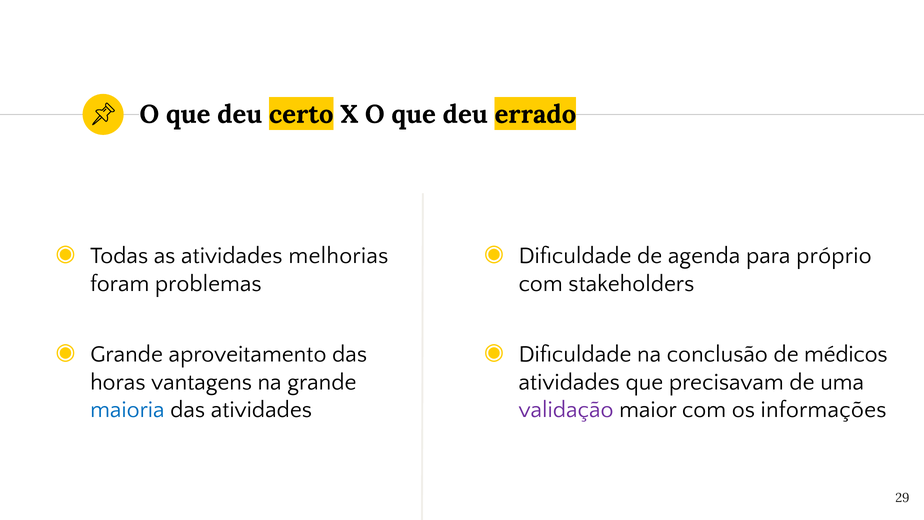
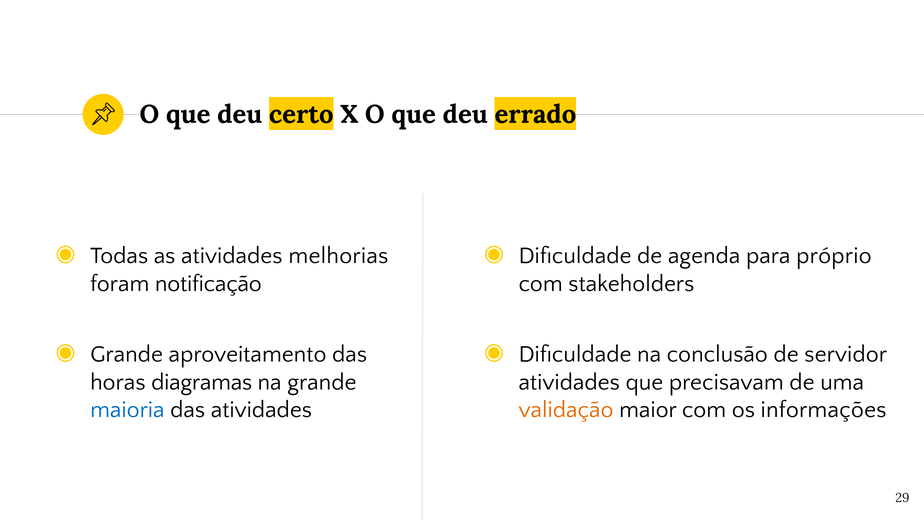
problemas: problemas -> notificação
médicos: médicos -> servidor
vantagens: vantagens -> diagramas
validação colour: purple -> orange
